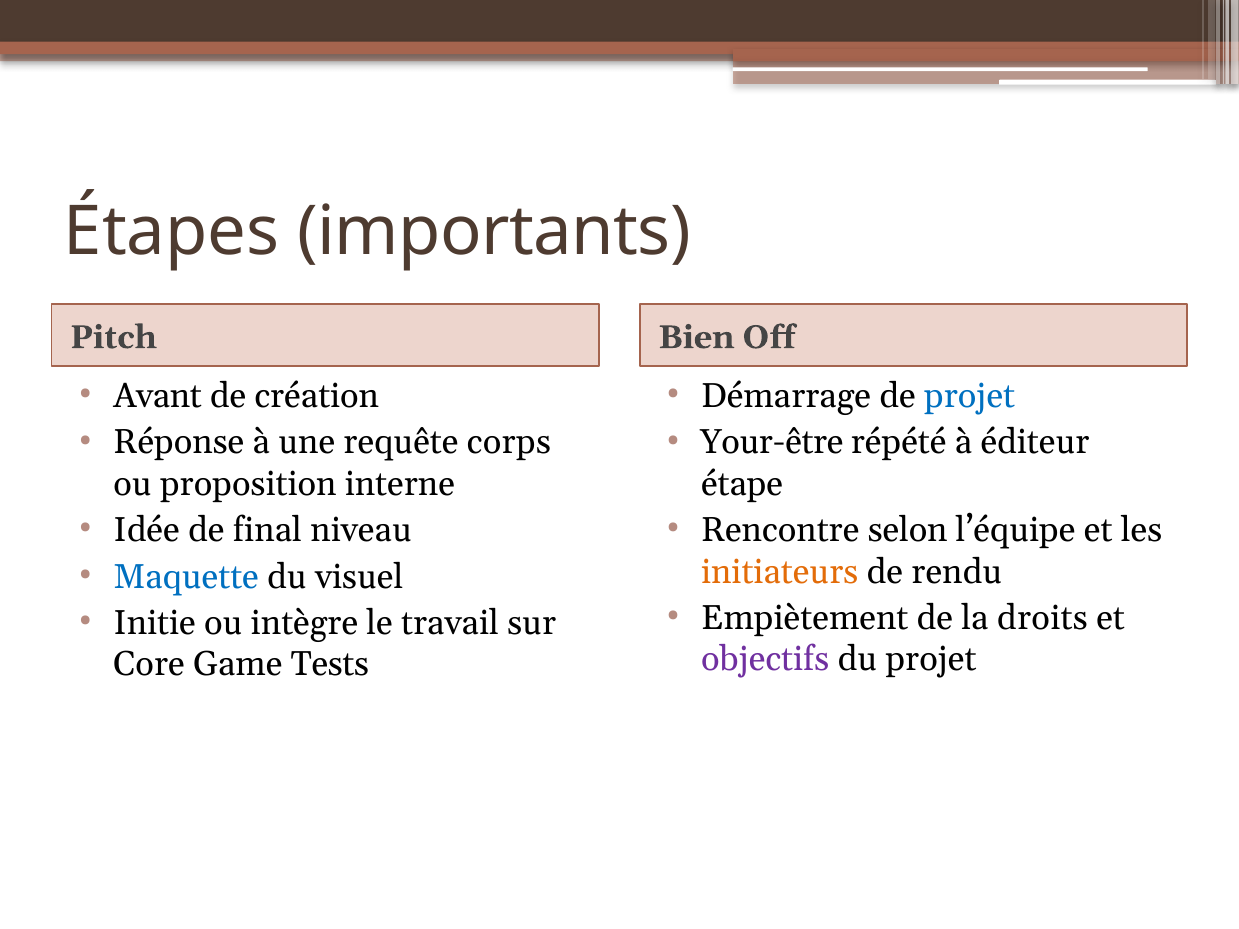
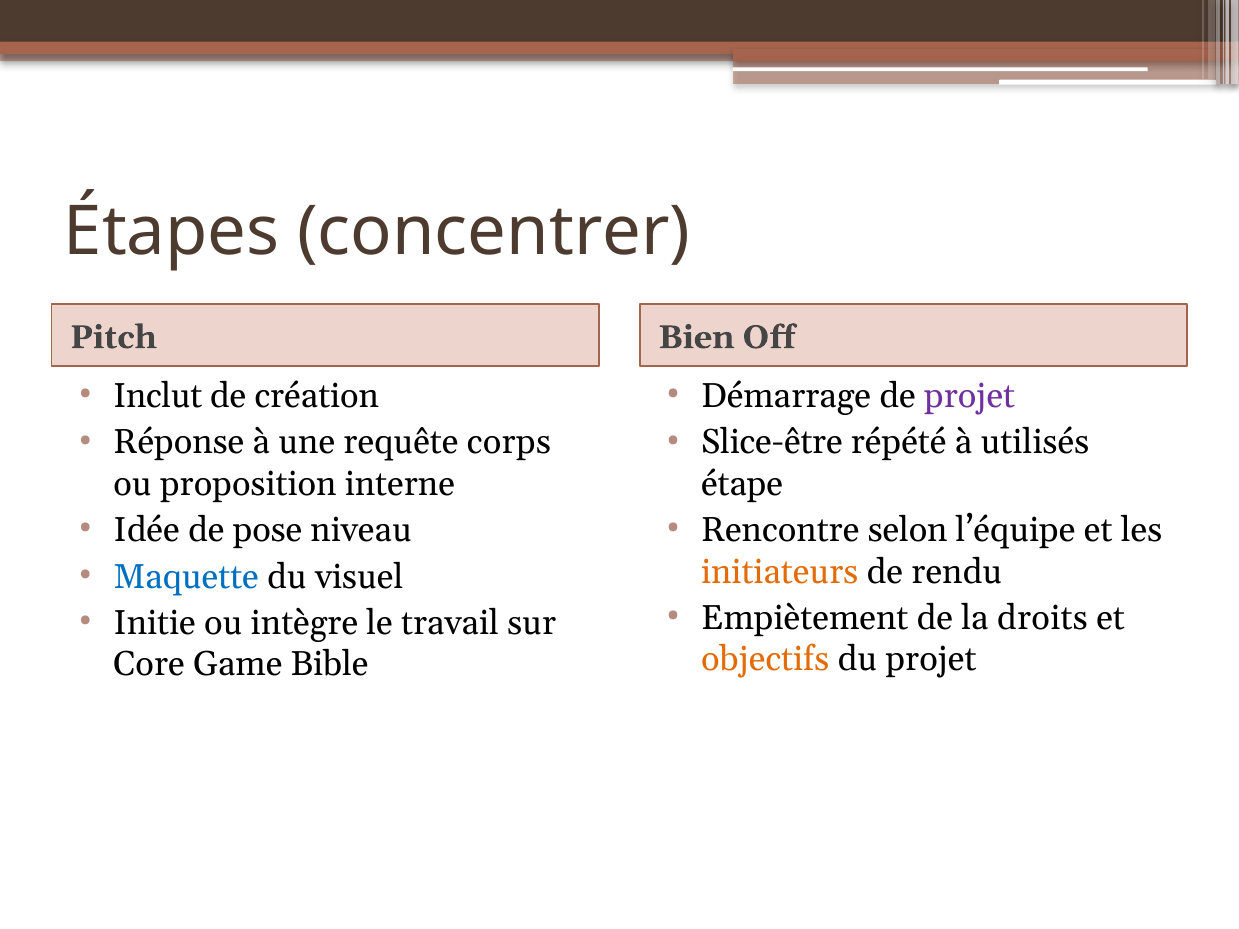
importants: importants -> concentrer
Avant: Avant -> Inclut
projet at (970, 396) colour: blue -> purple
Your-être: Your-être -> Slice-être
éditeur: éditeur -> utilisés
final: final -> pose
objectifs colour: purple -> orange
Tests: Tests -> Bible
